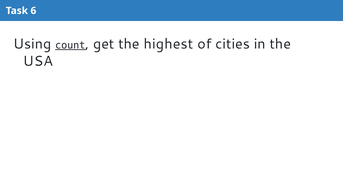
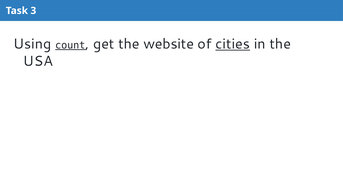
6: 6 -> 3
highest: highest -> website
cities underline: none -> present
